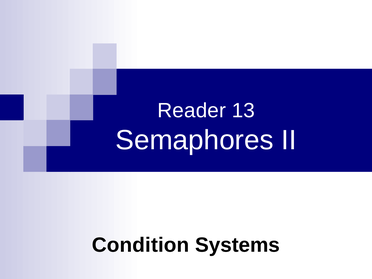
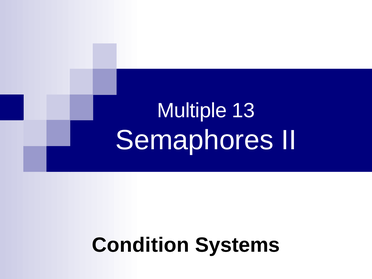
Reader: Reader -> Multiple
